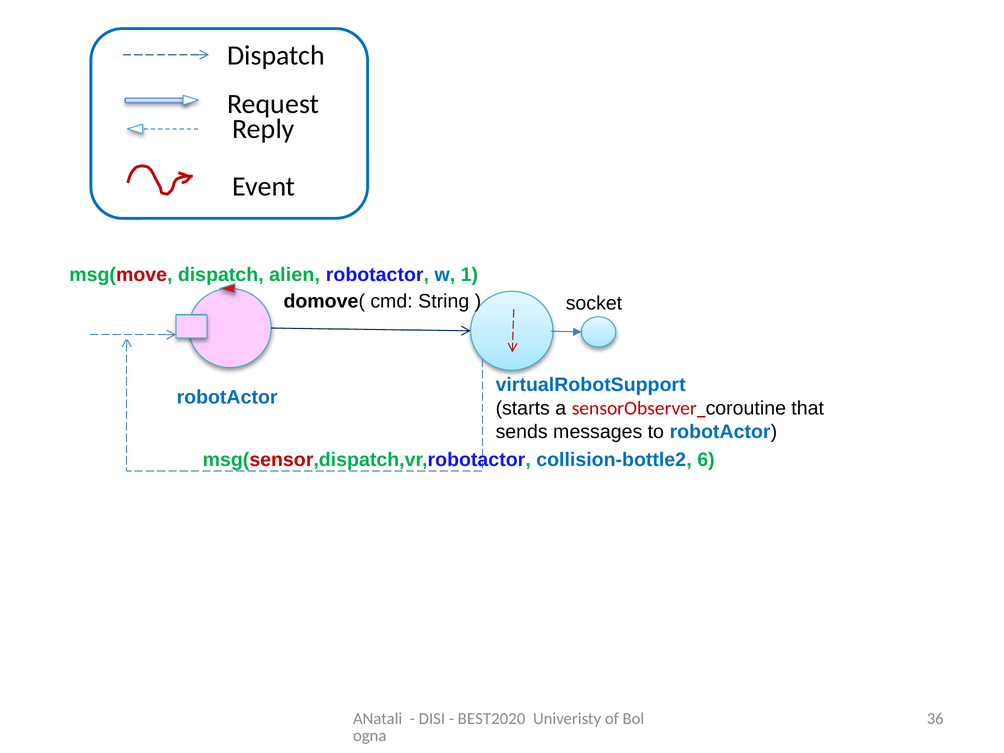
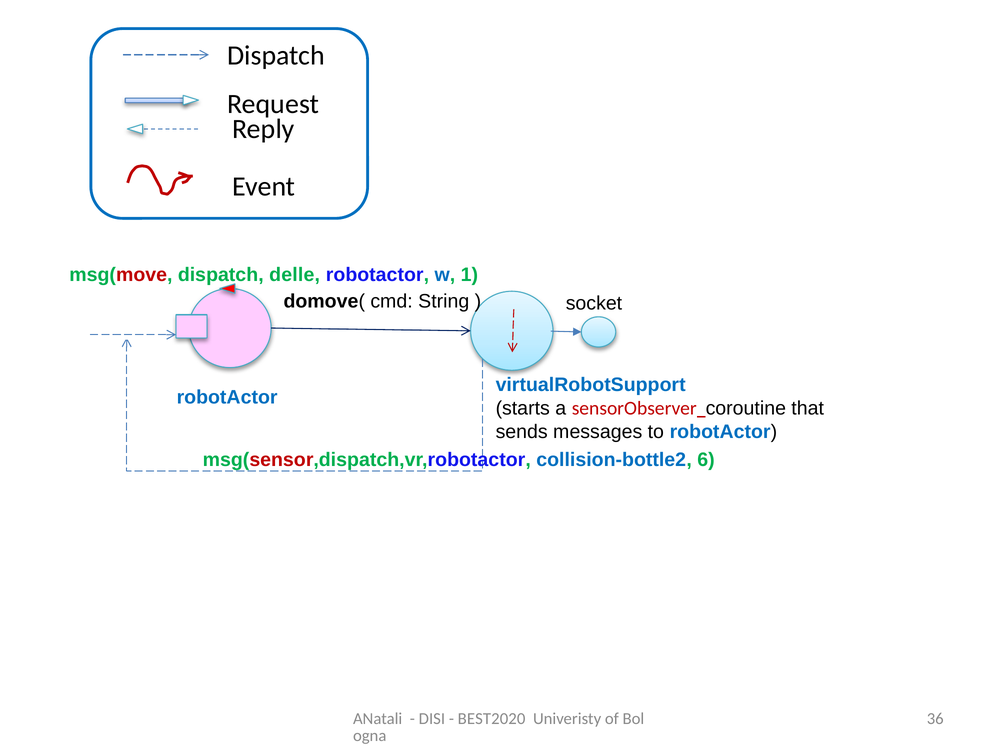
alien: alien -> delle
